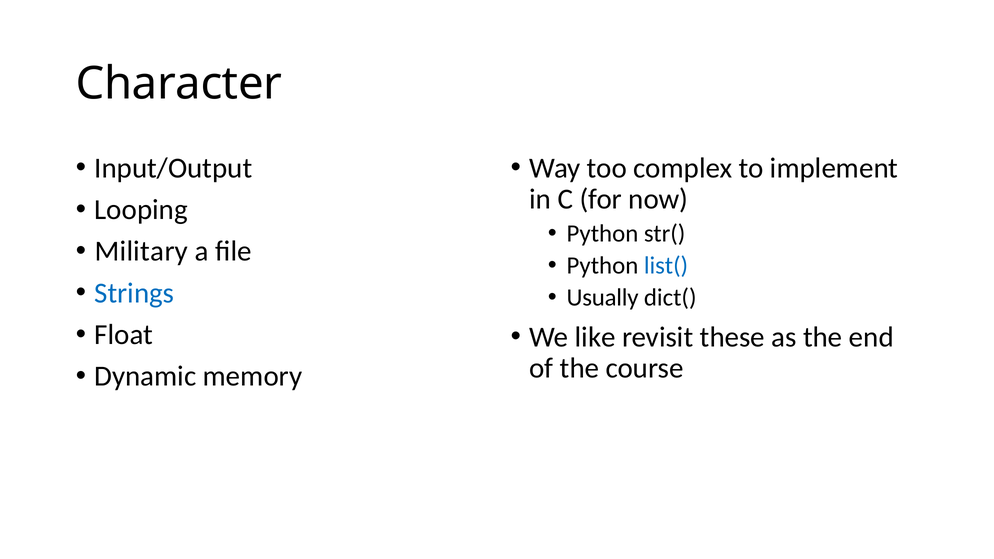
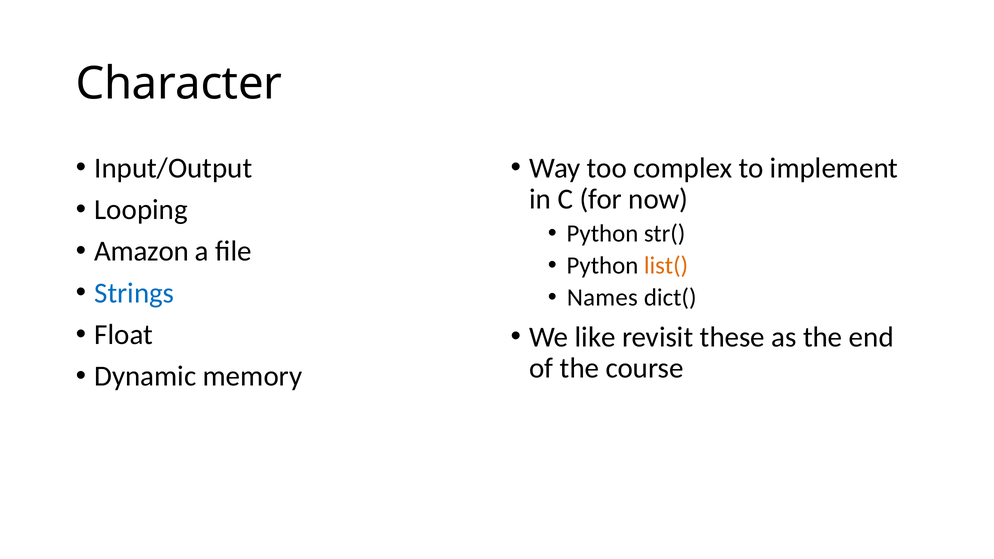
Military: Military -> Amazon
list( colour: blue -> orange
Usually: Usually -> Names
